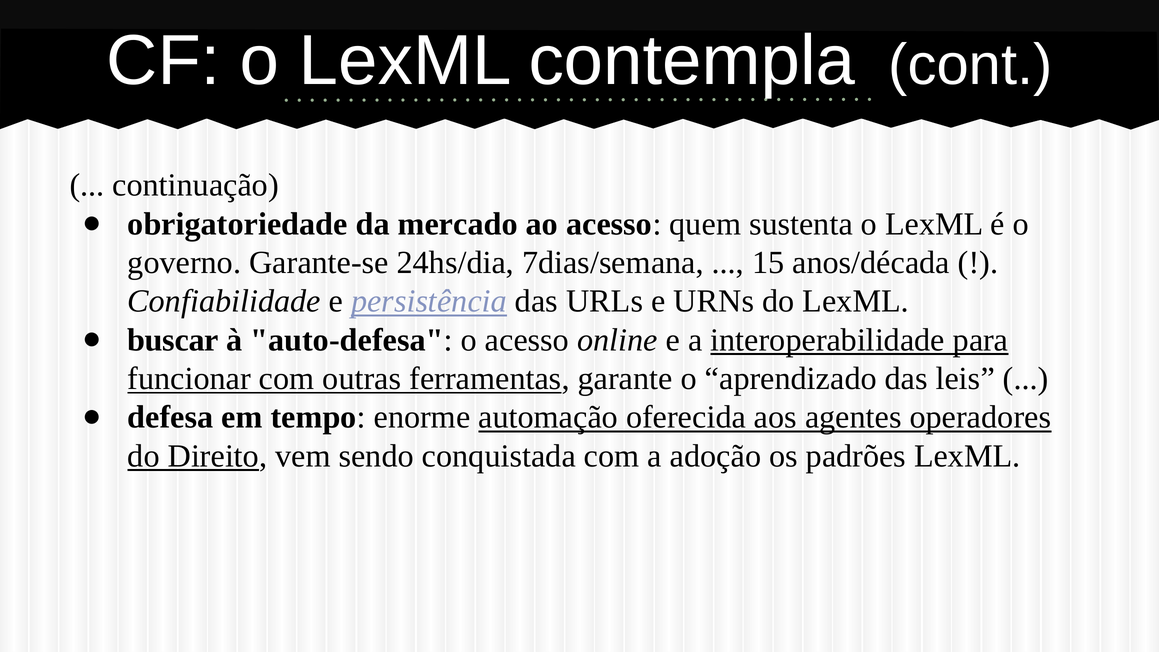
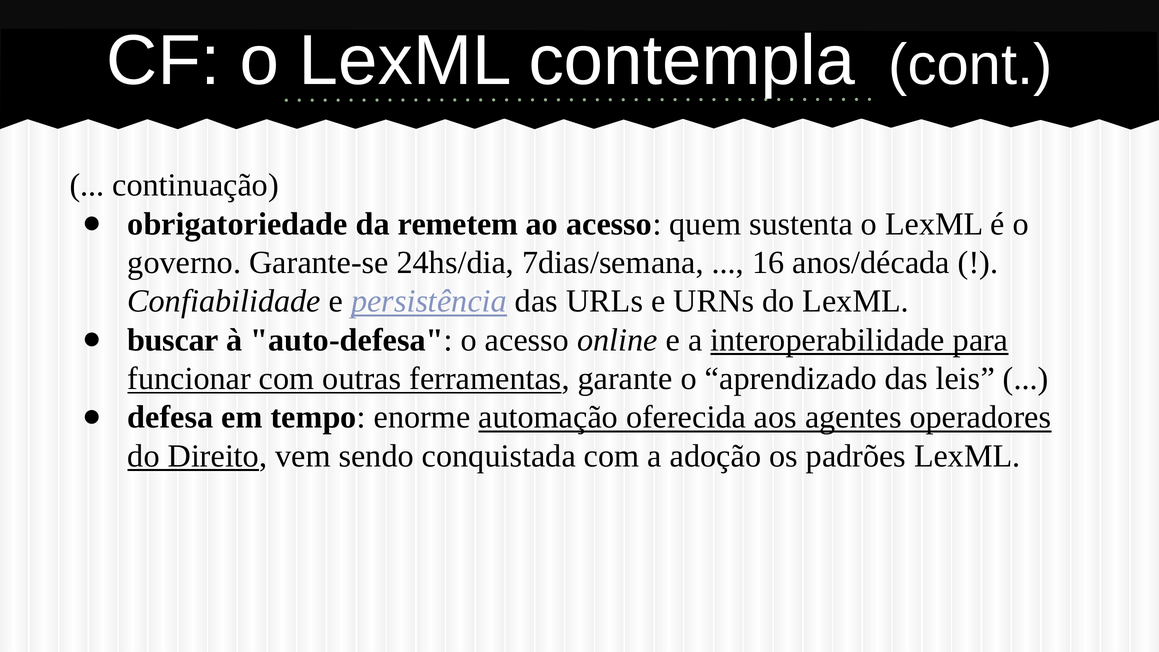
mercado: mercado -> remetem
15: 15 -> 16
